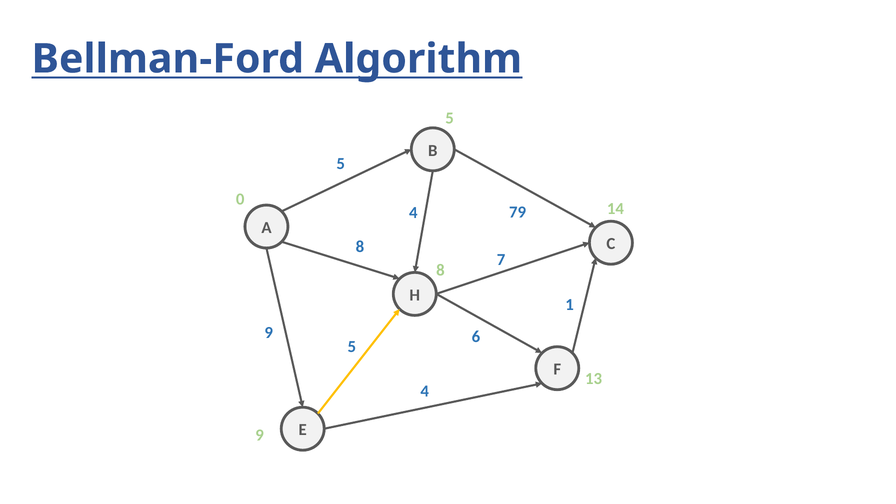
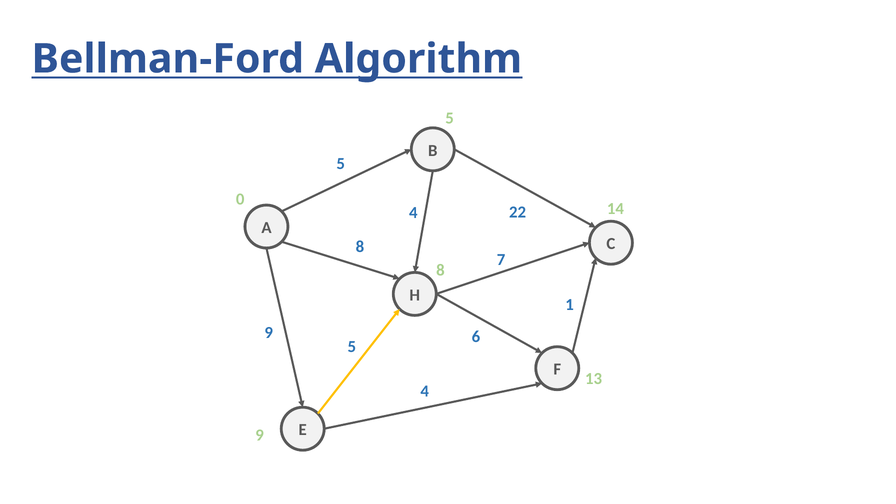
79: 79 -> 22
